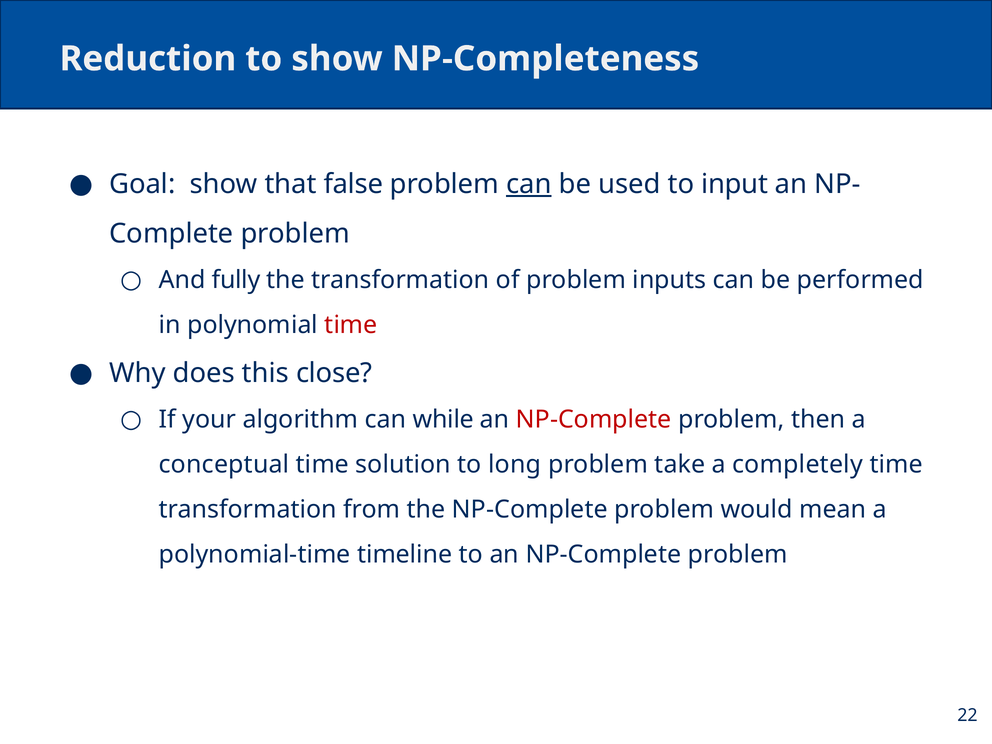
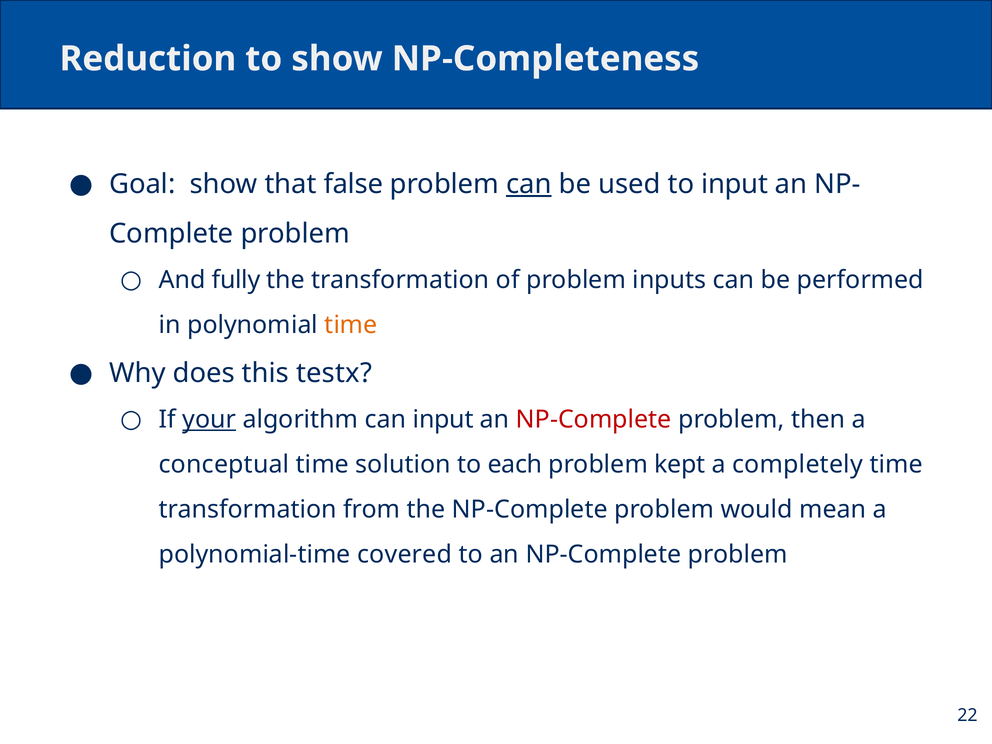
time at (351, 325) colour: red -> orange
close: close -> testx
your underline: none -> present
can while: while -> input
long: long -> each
take: take -> kept
timeline: timeline -> covered
